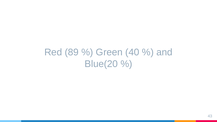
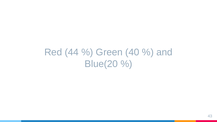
89: 89 -> 44
